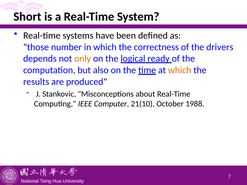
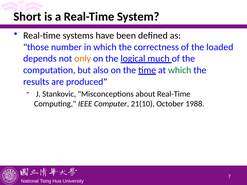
drivers: drivers -> loaded
ready: ready -> much
which at (180, 70) colour: orange -> green
